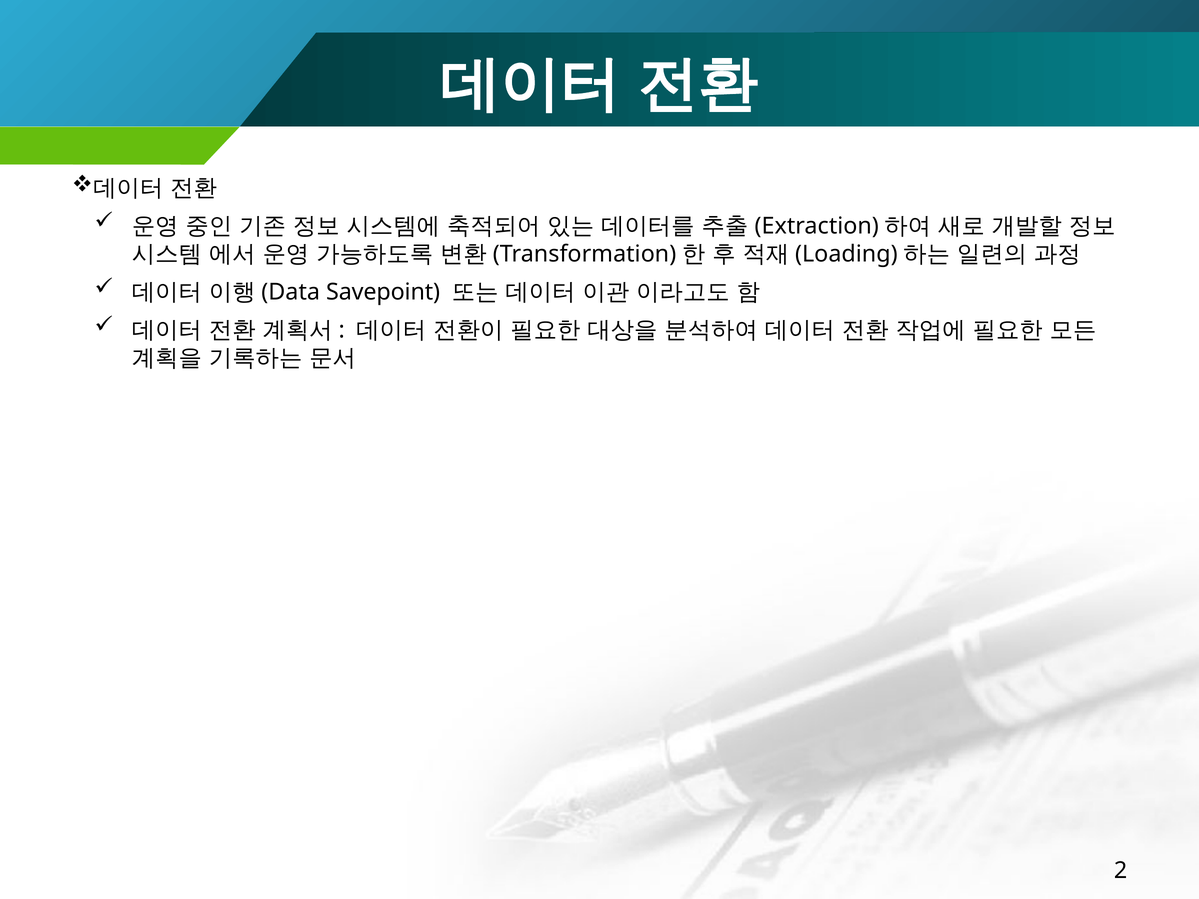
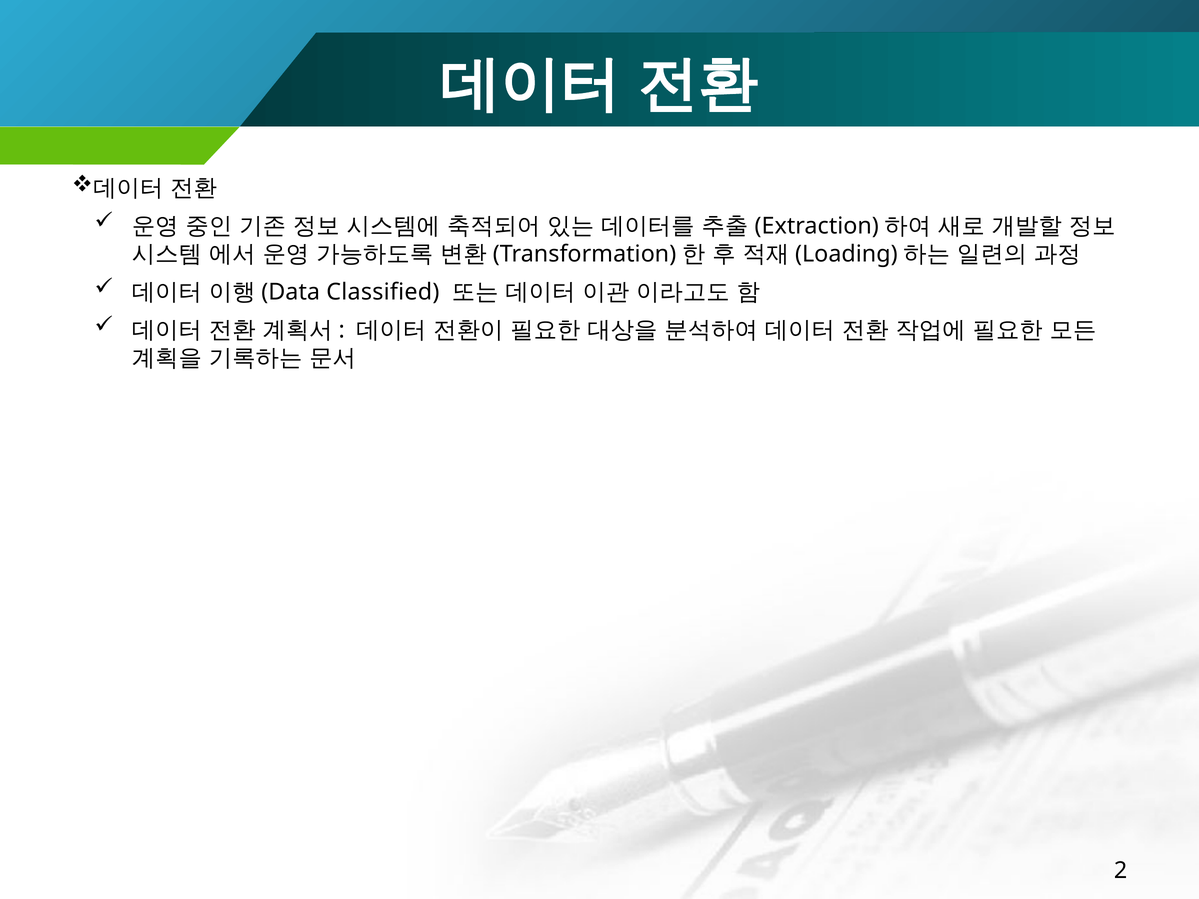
Savepoint: Savepoint -> Classified
